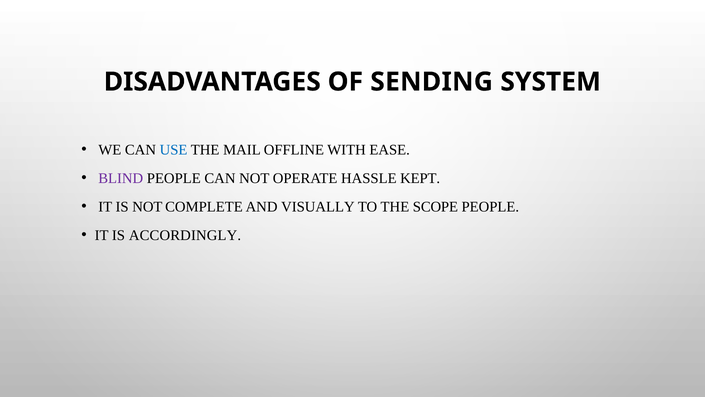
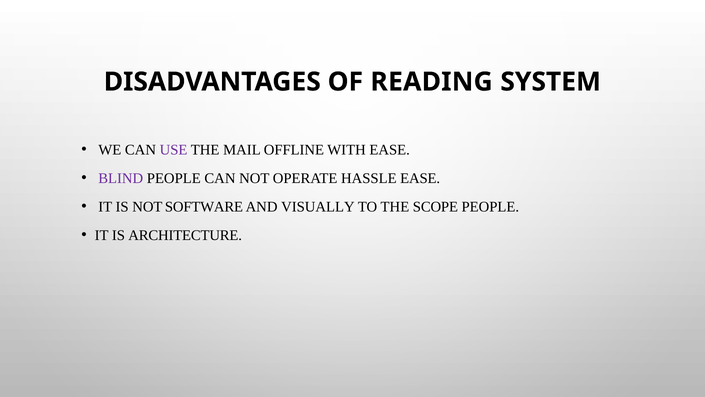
SENDING: SENDING -> READING
USE colour: blue -> purple
HASSLE KEPT: KEPT -> EASE
COMPLETE: COMPLETE -> SOFTWARE
ACCORDINGLY: ACCORDINGLY -> ARCHITECTURE
